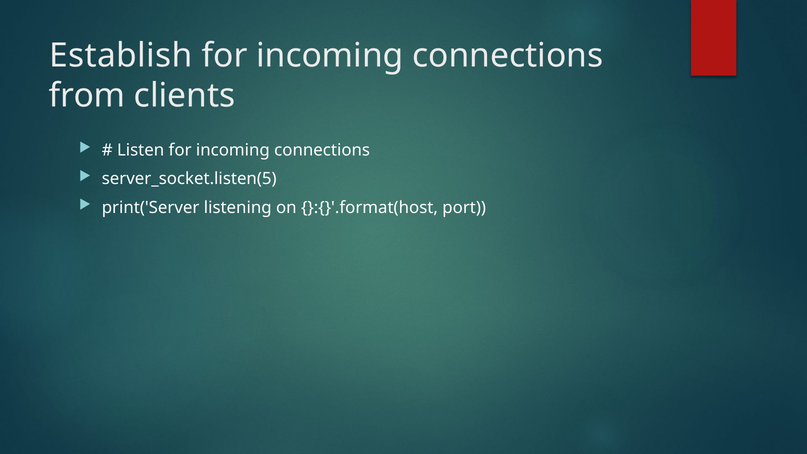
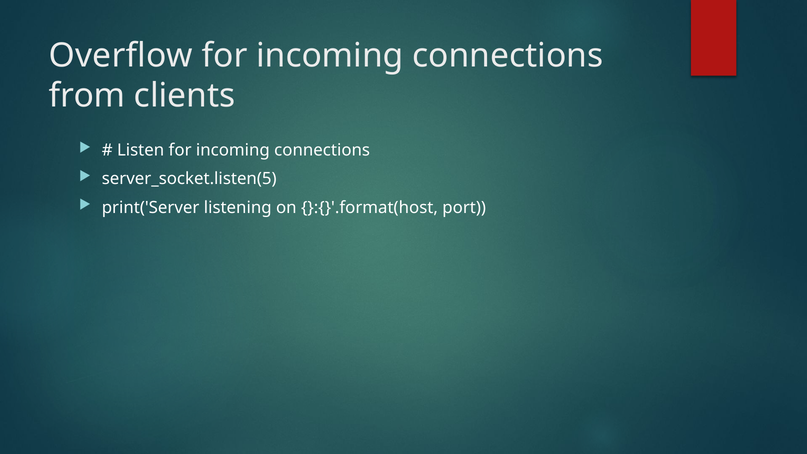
Establish: Establish -> Overflow
